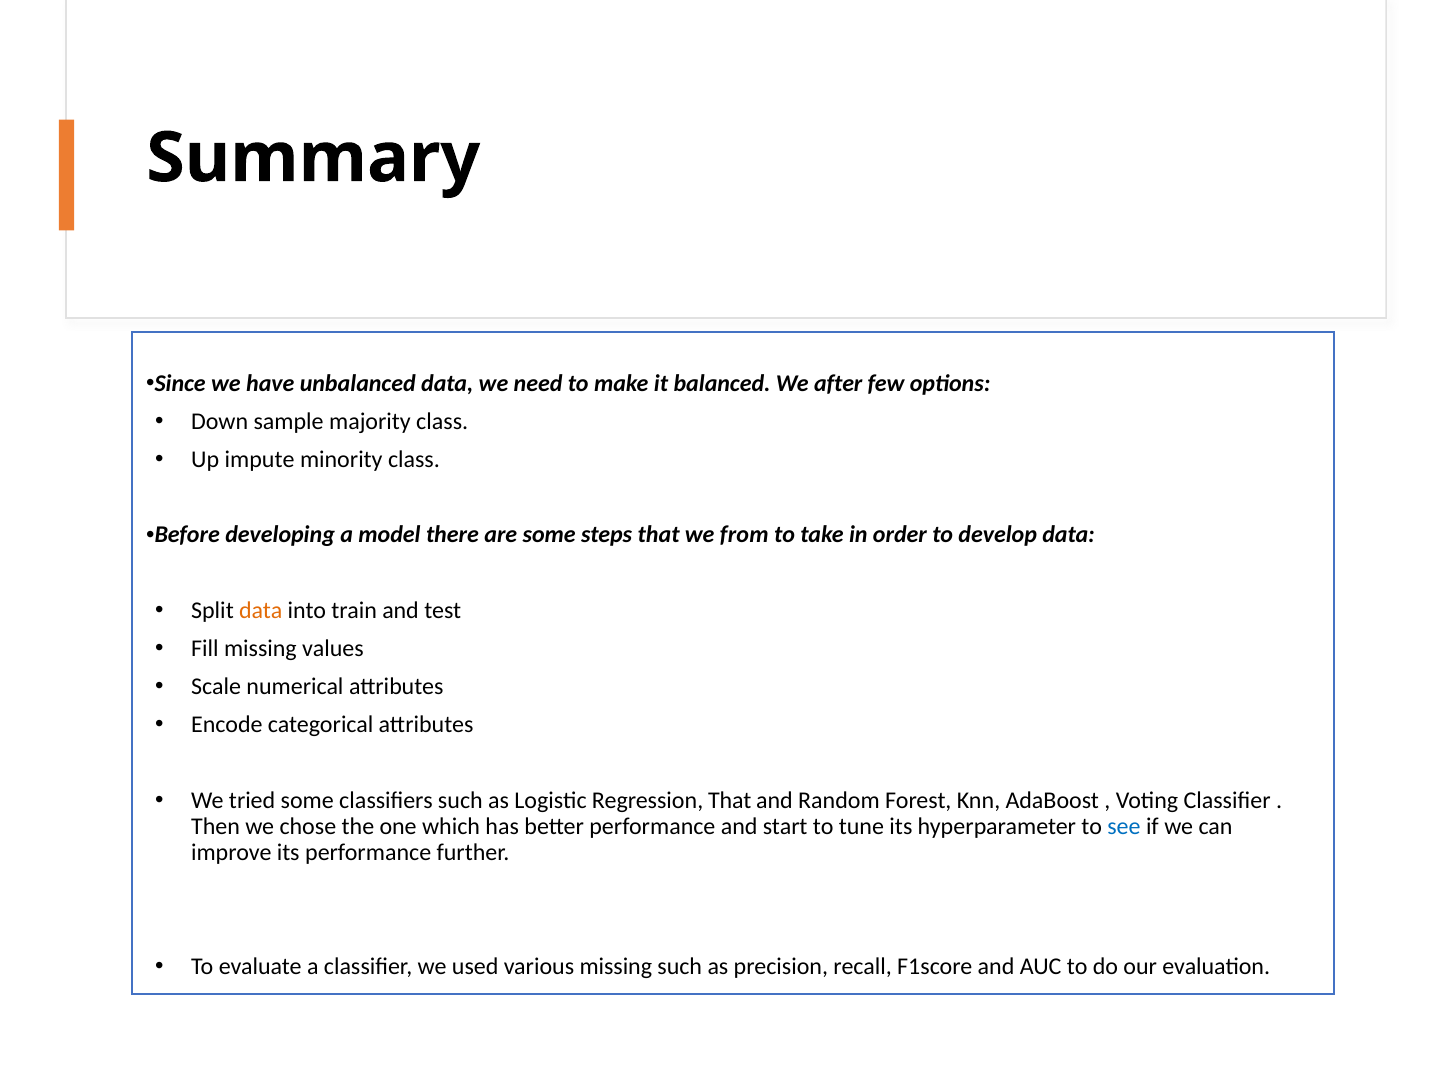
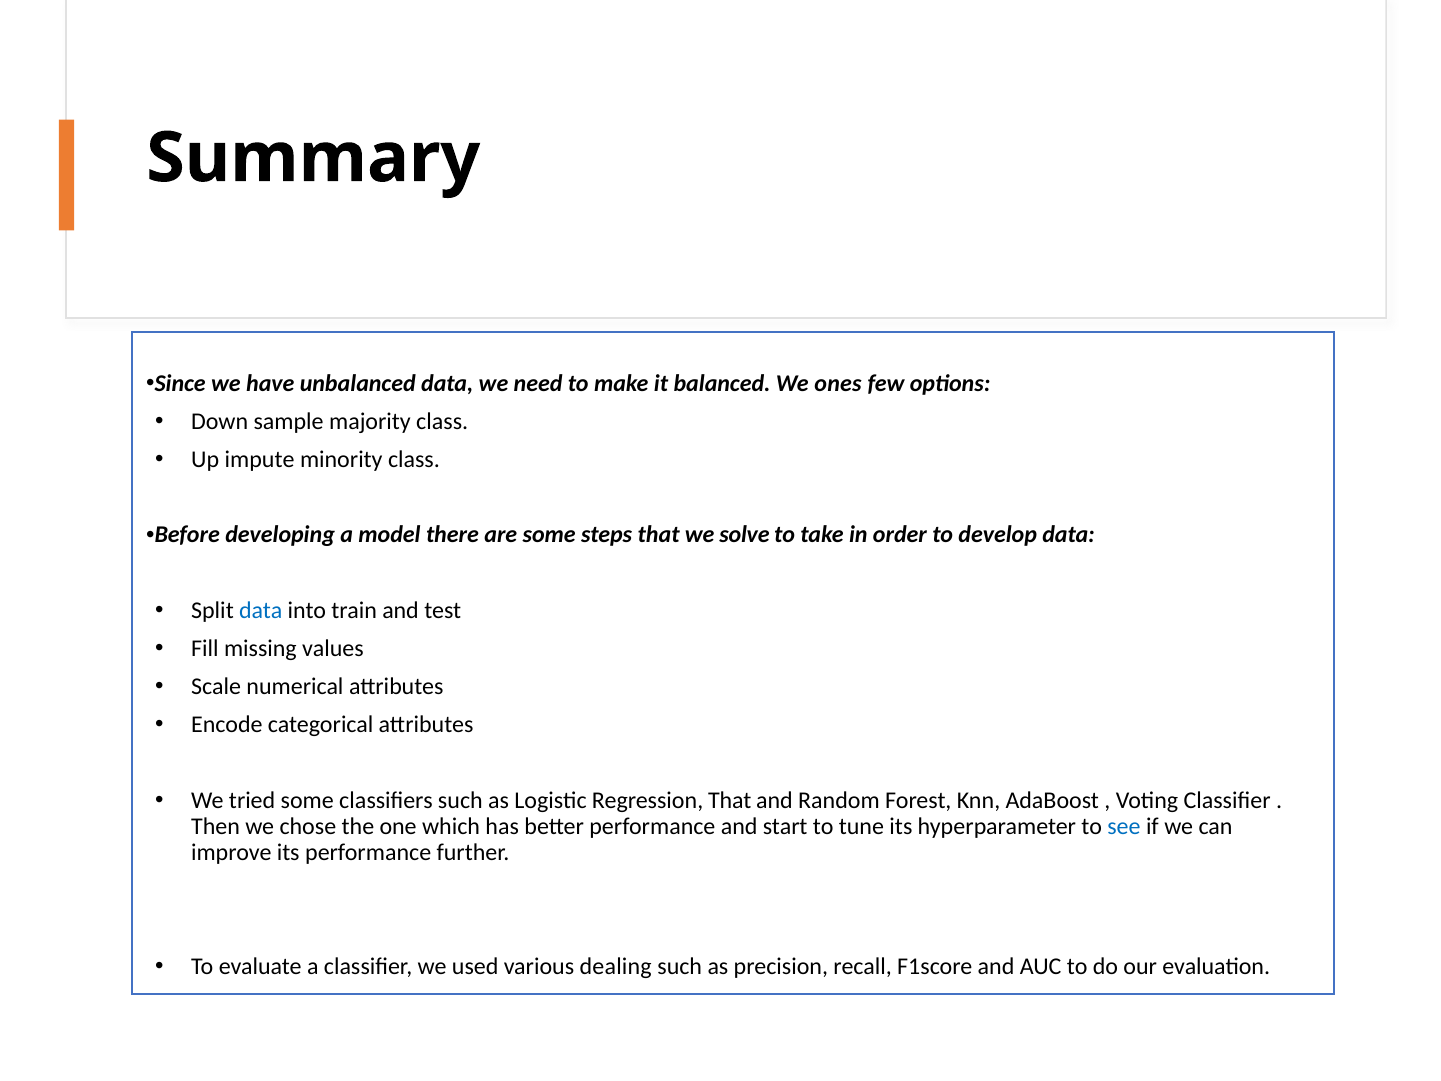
after: after -> ones
from: from -> solve
data at (261, 611) colour: orange -> blue
various missing: missing -> dealing
